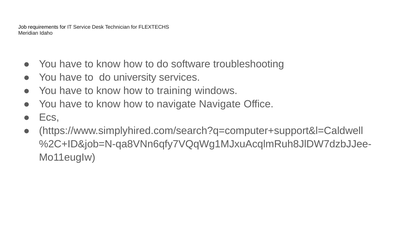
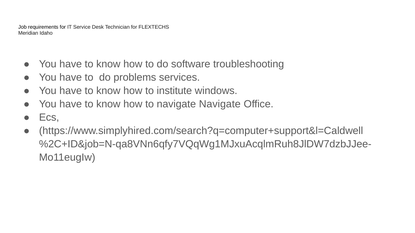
university: university -> problems
training: training -> institute
